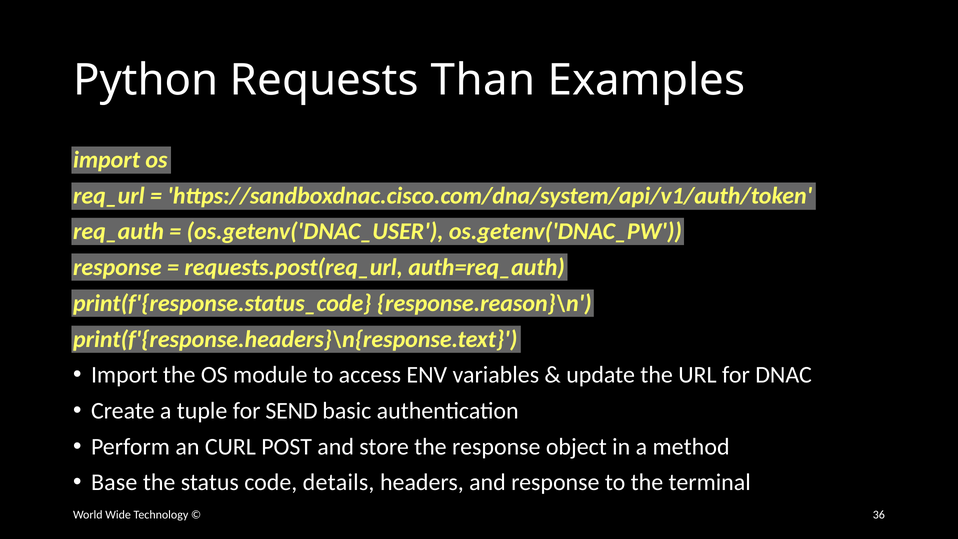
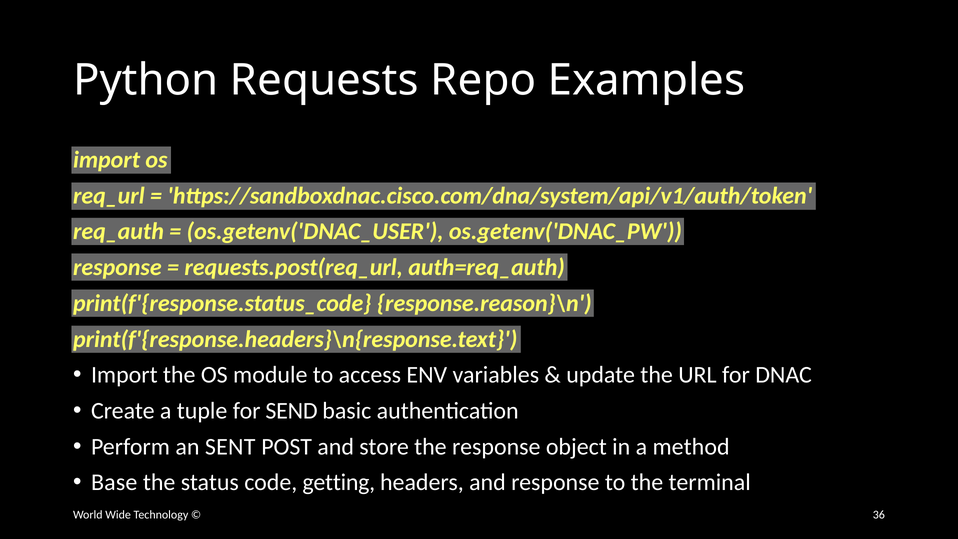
Than: Than -> Repo
CURL: CURL -> SENT
details: details -> getting
